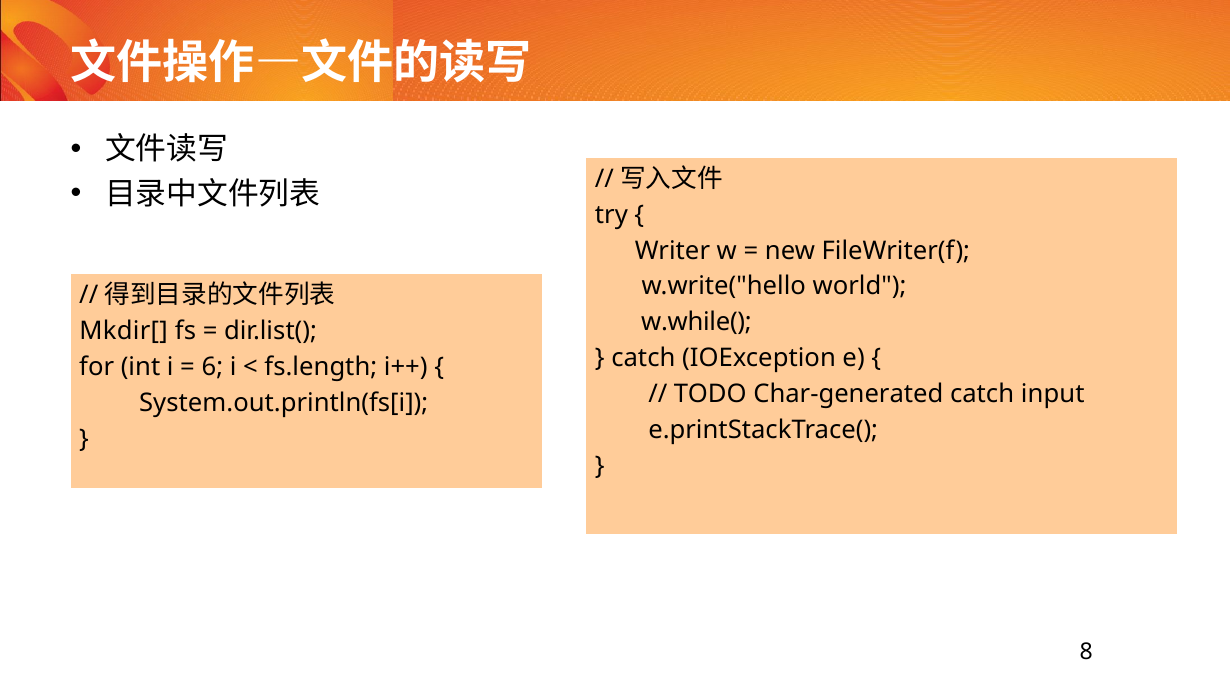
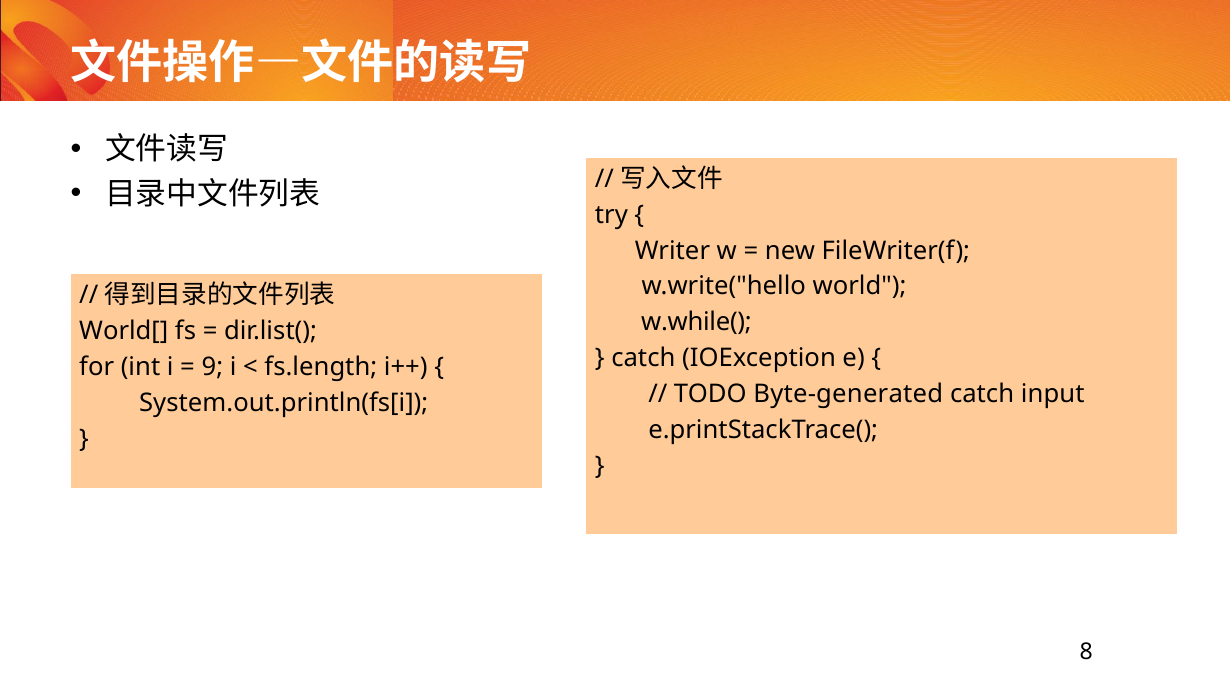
Mkdir[: Mkdir[ -> World[
6: 6 -> 9
Char-generated: Char-generated -> Byte-generated
